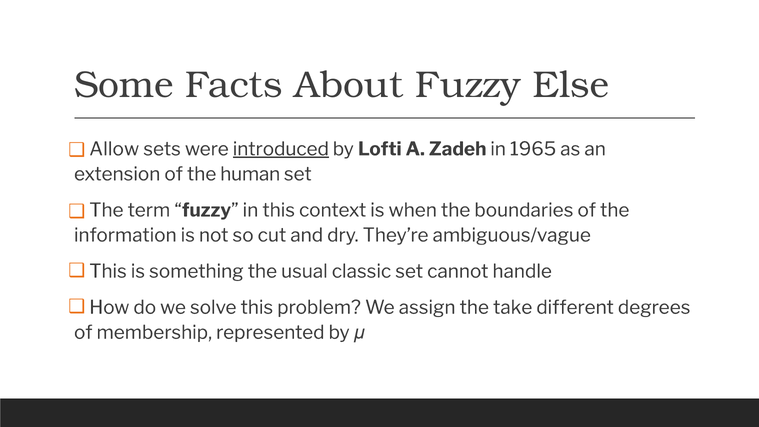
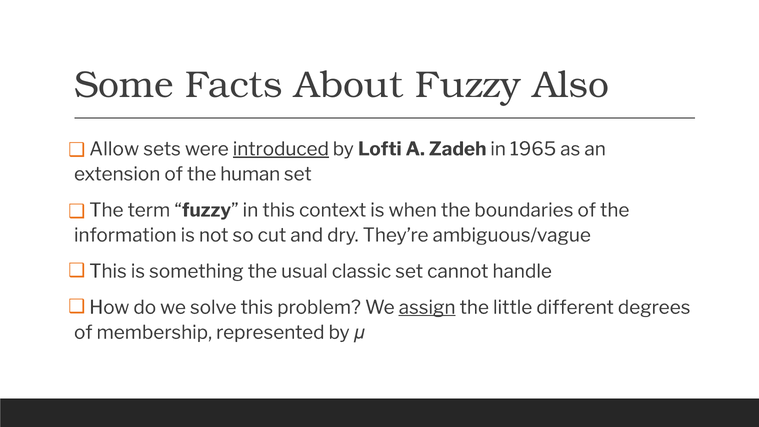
Else: Else -> Also
assign underline: none -> present
take: take -> little
